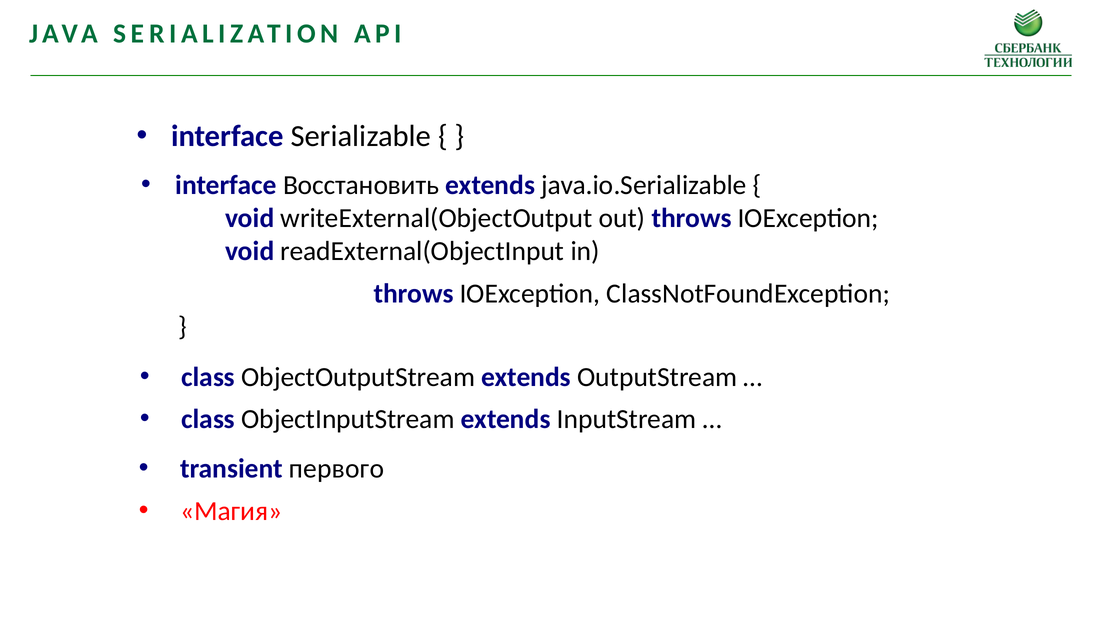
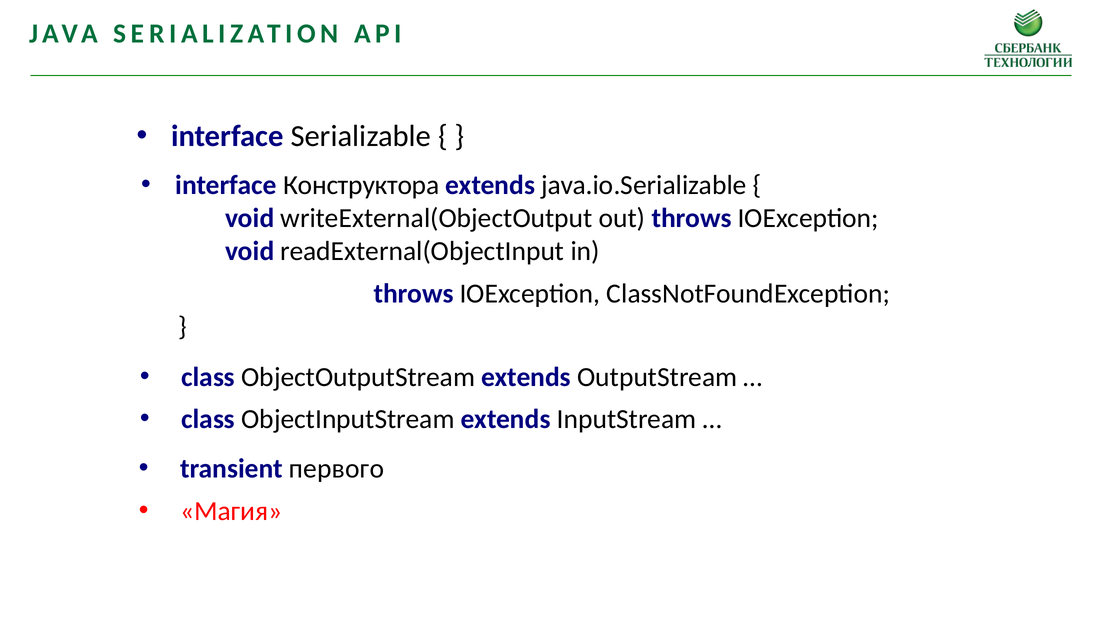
Восстановить: Восстановить -> Конструктора
